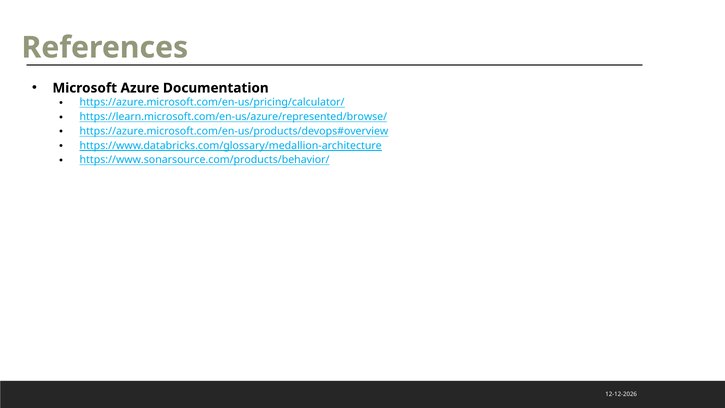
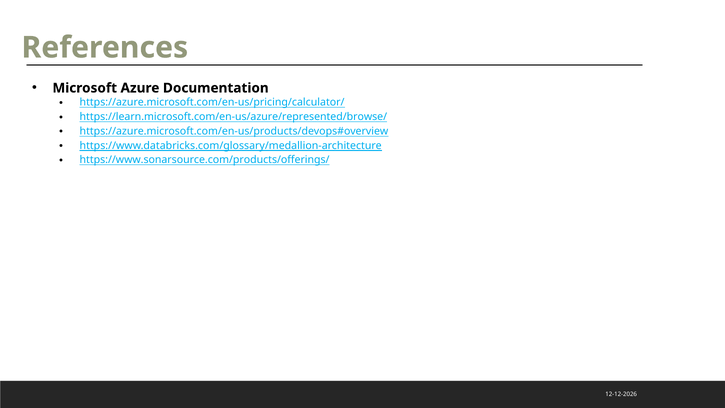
https://www.sonarsource.com/products/behavior/: https://www.sonarsource.com/products/behavior/ -> https://www.sonarsource.com/products/offerings/
